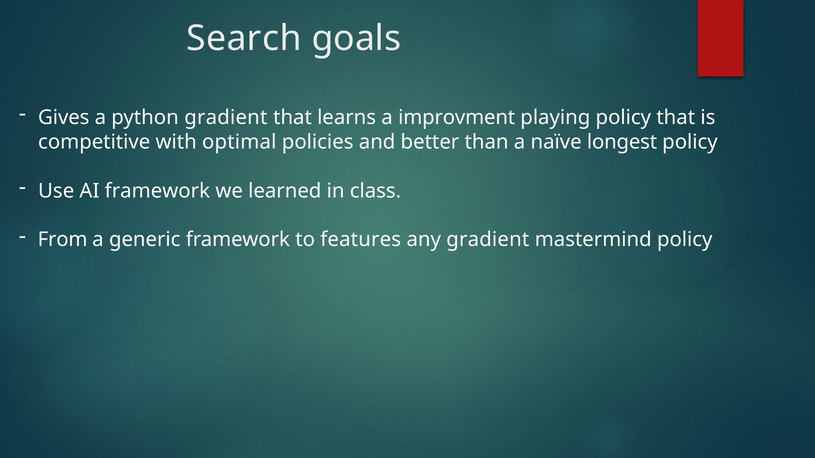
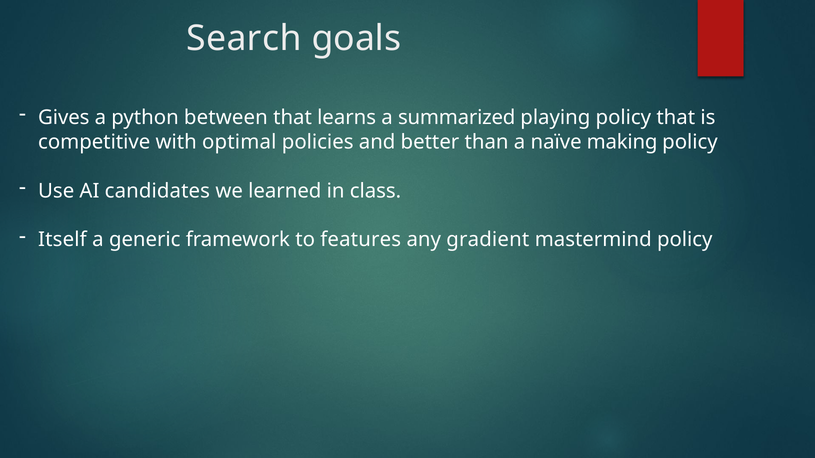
python gradient: gradient -> between
improvment: improvment -> summarized
longest: longest -> making
AI framework: framework -> candidates
From: From -> Itself
